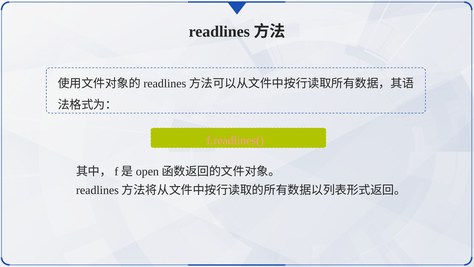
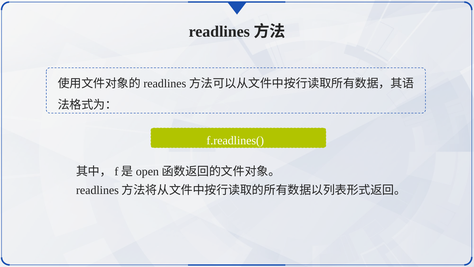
f.readlines( colour: pink -> white
